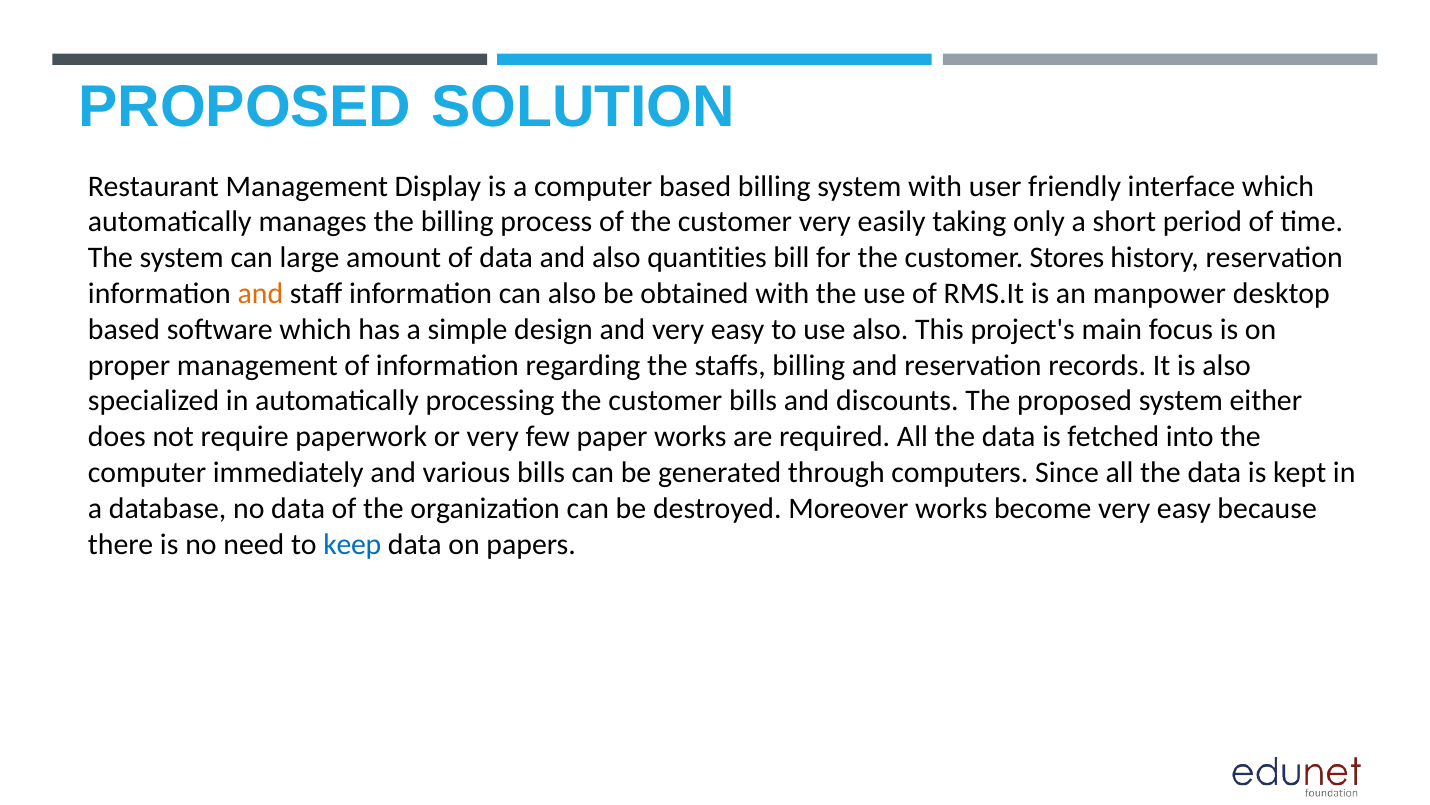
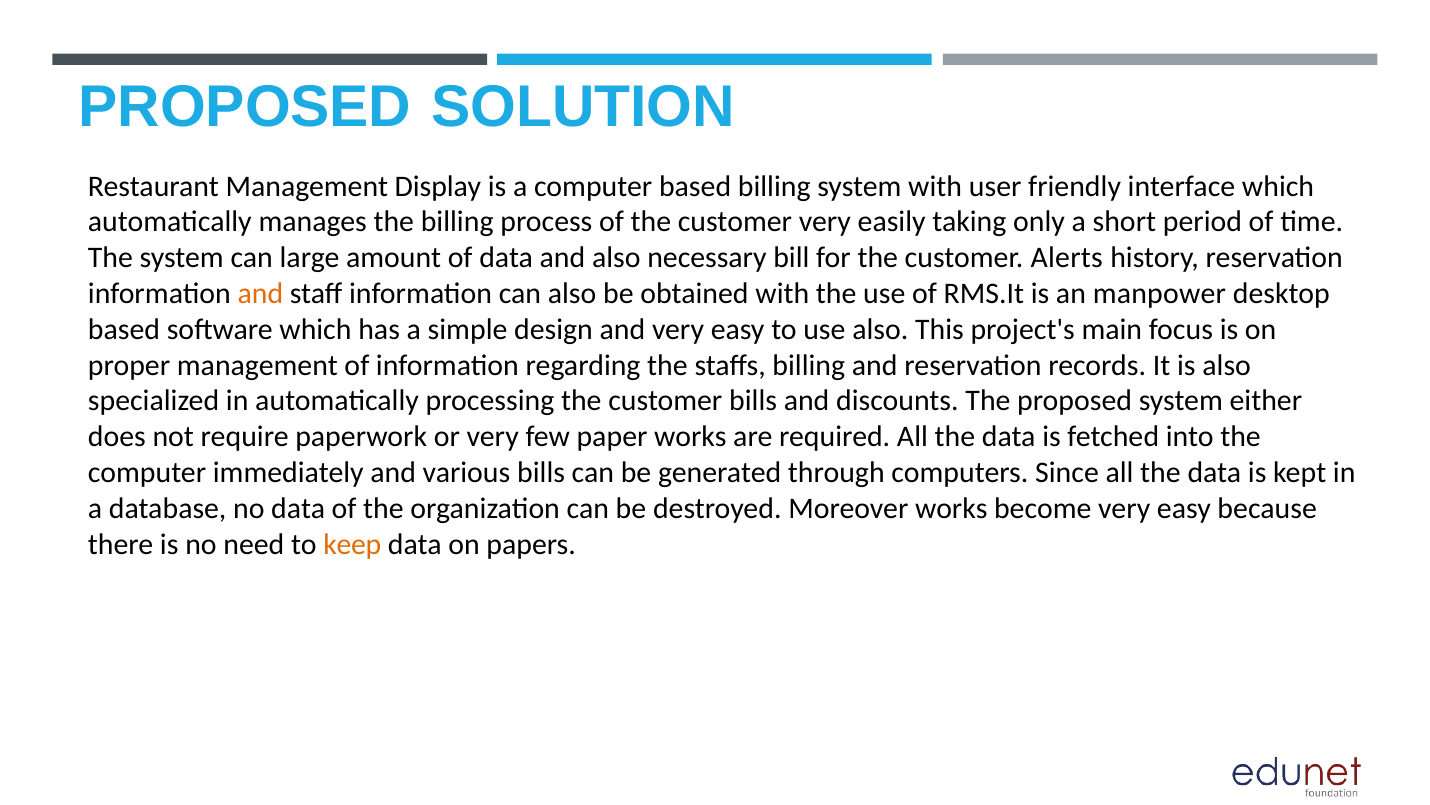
quantities: quantities -> necessary
Stores: Stores -> Alerts
keep colour: blue -> orange
